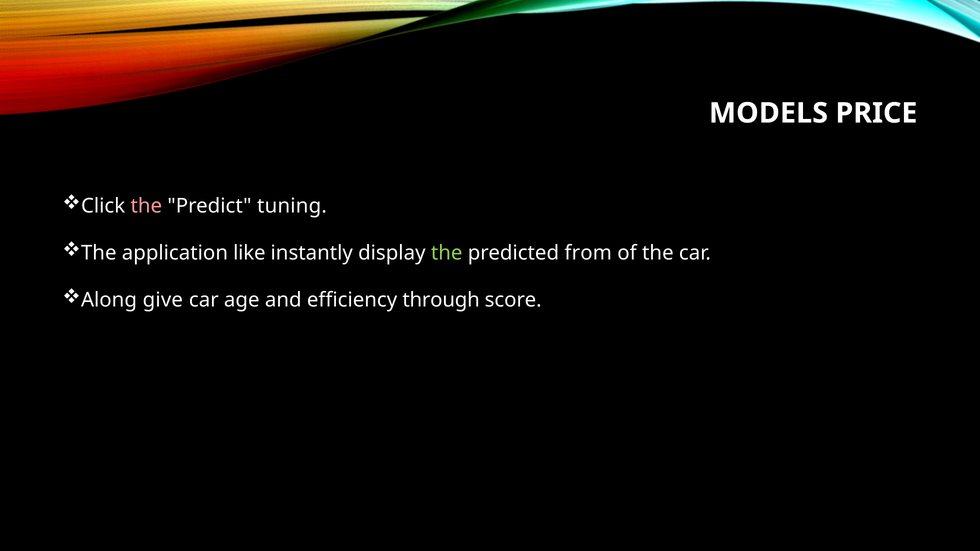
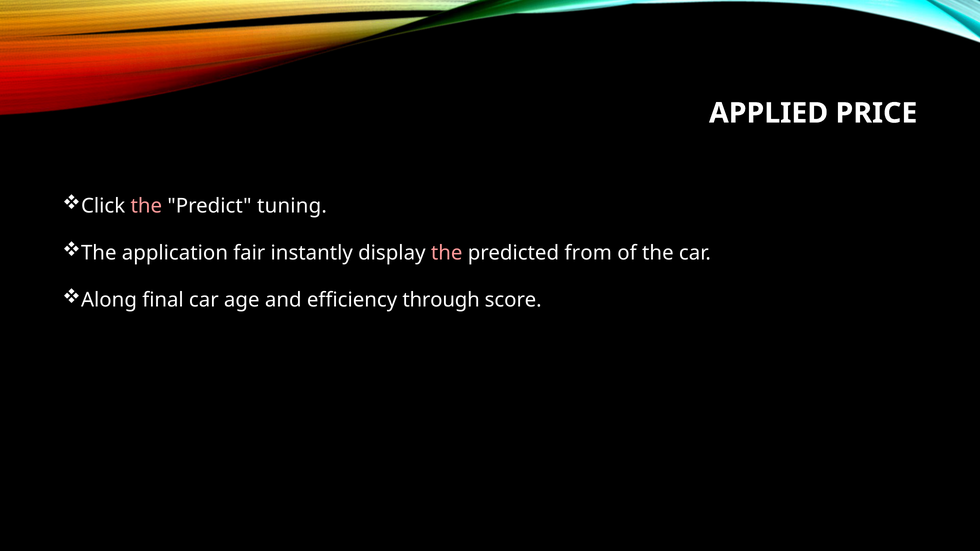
MODELS: MODELS -> APPLIED
like: like -> fair
the at (447, 253) colour: light green -> pink
give: give -> final
